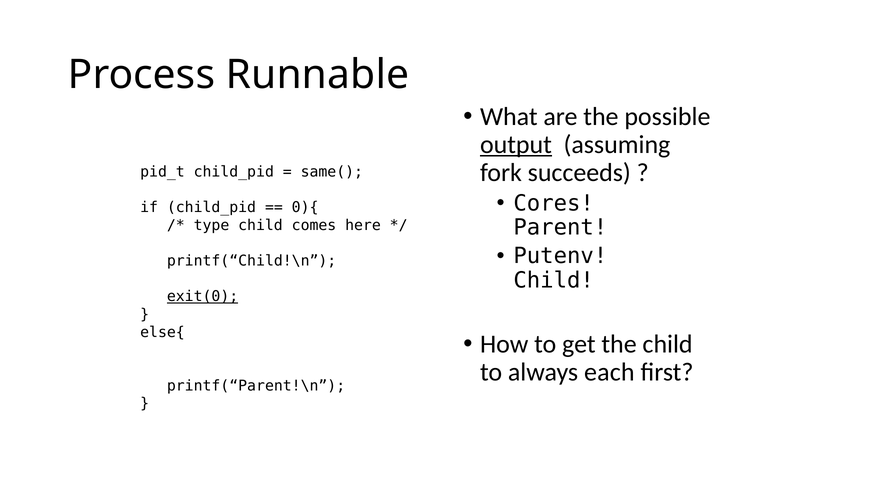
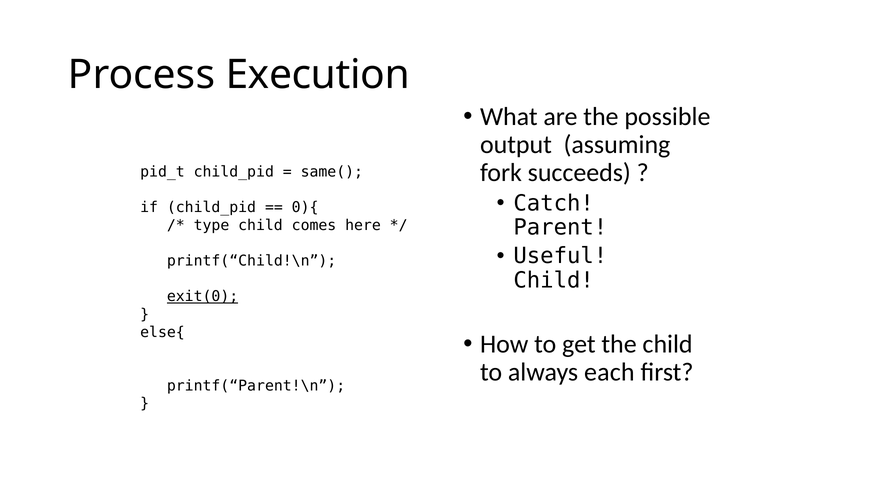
Runnable: Runnable -> Execution
output underline: present -> none
Cores: Cores -> Catch
Putenv: Putenv -> Useful
